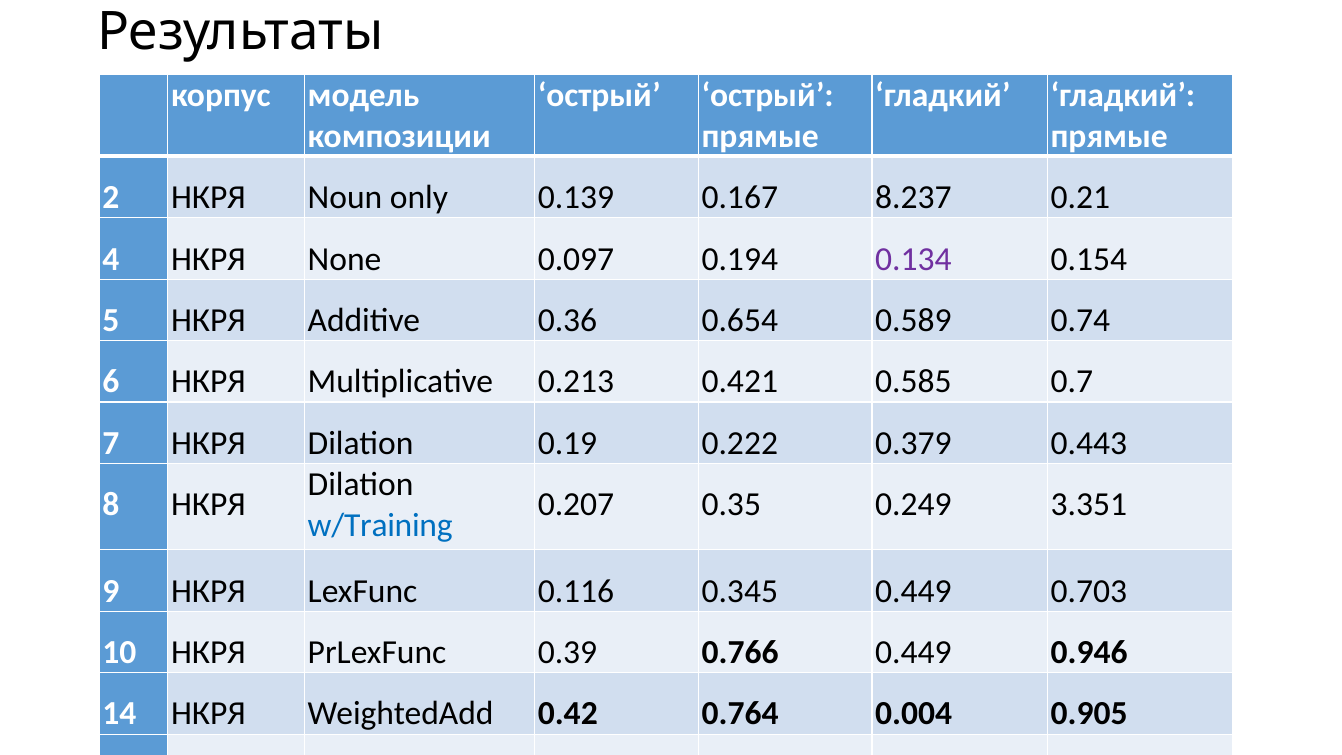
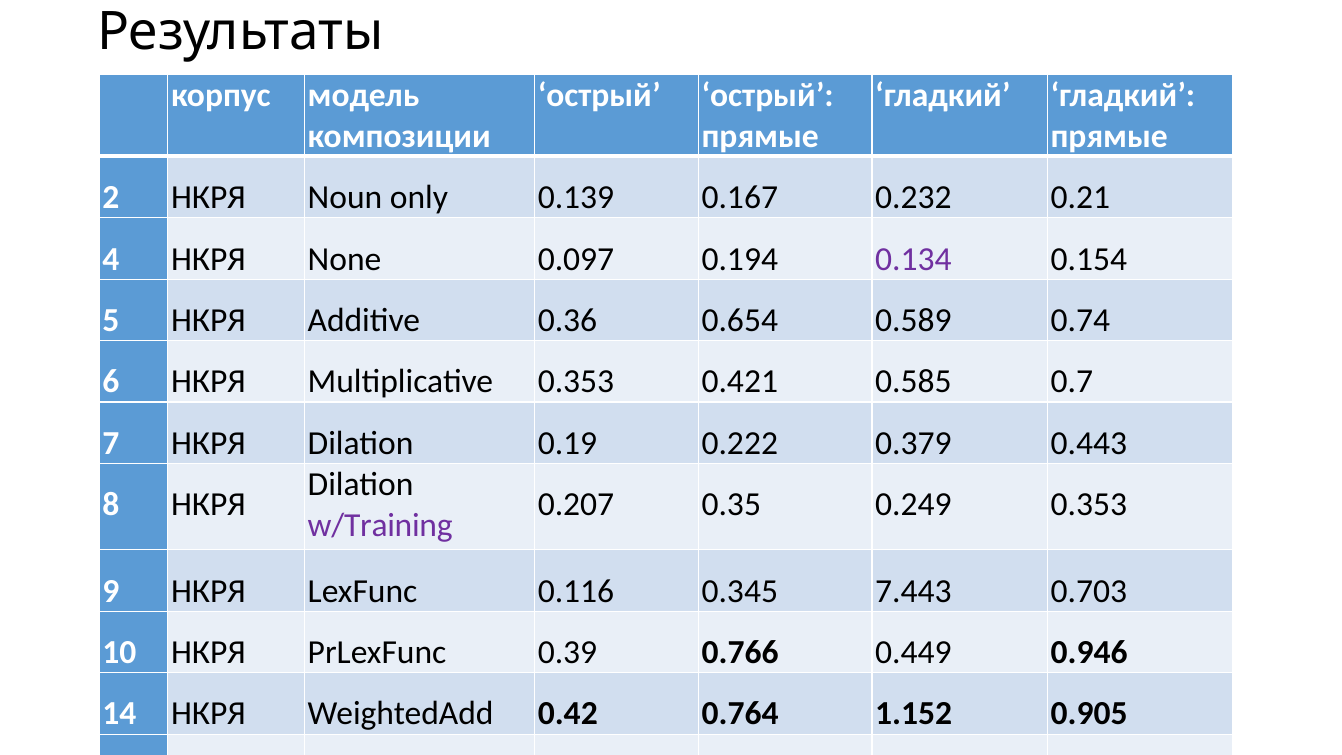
8.237: 8.237 -> 0.232
Multiplicative 0.213: 0.213 -> 0.353
0.249 3.351: 3.351 -> 0.353
w/Training colour: blue -> purple
0.345 0.449: 0.449 -> 7.443
0.004: 0.004 -> 1.152
